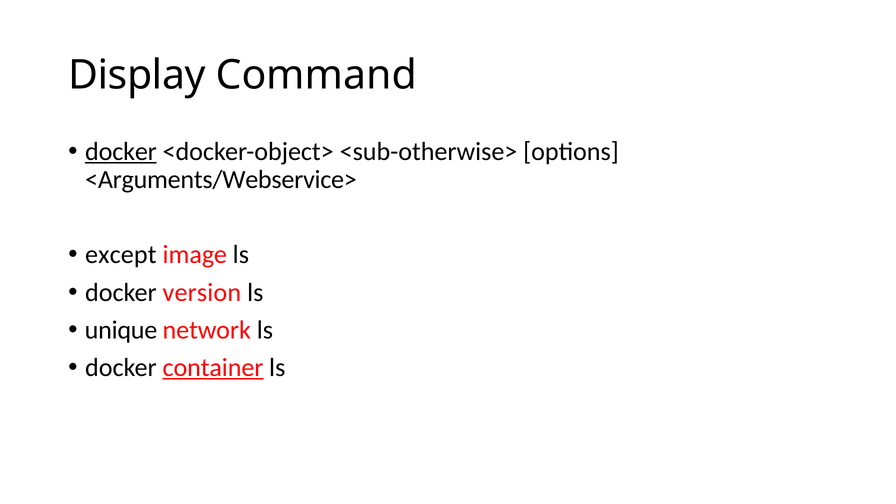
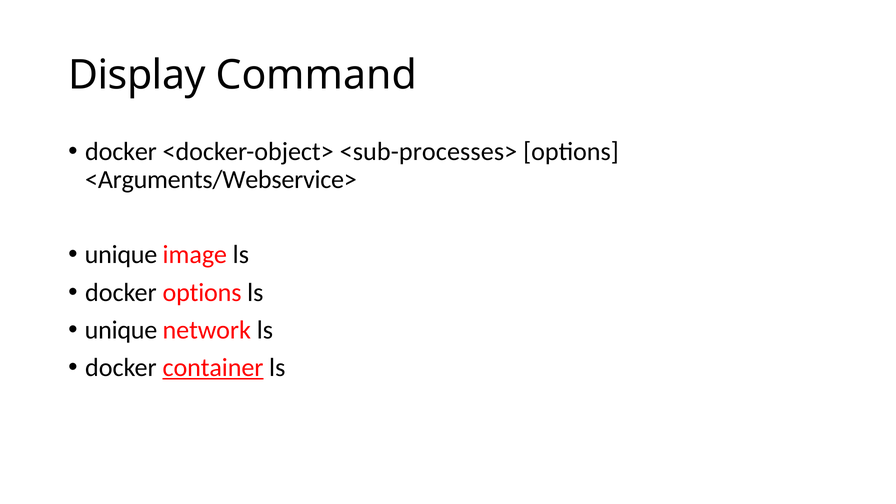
docker at (121, 151) underline: present -> none
<sub-otherwise>: <sub-otherwise> -> <sub-processes>
except at (121, 255): except -> unique
docker version: version -> options
